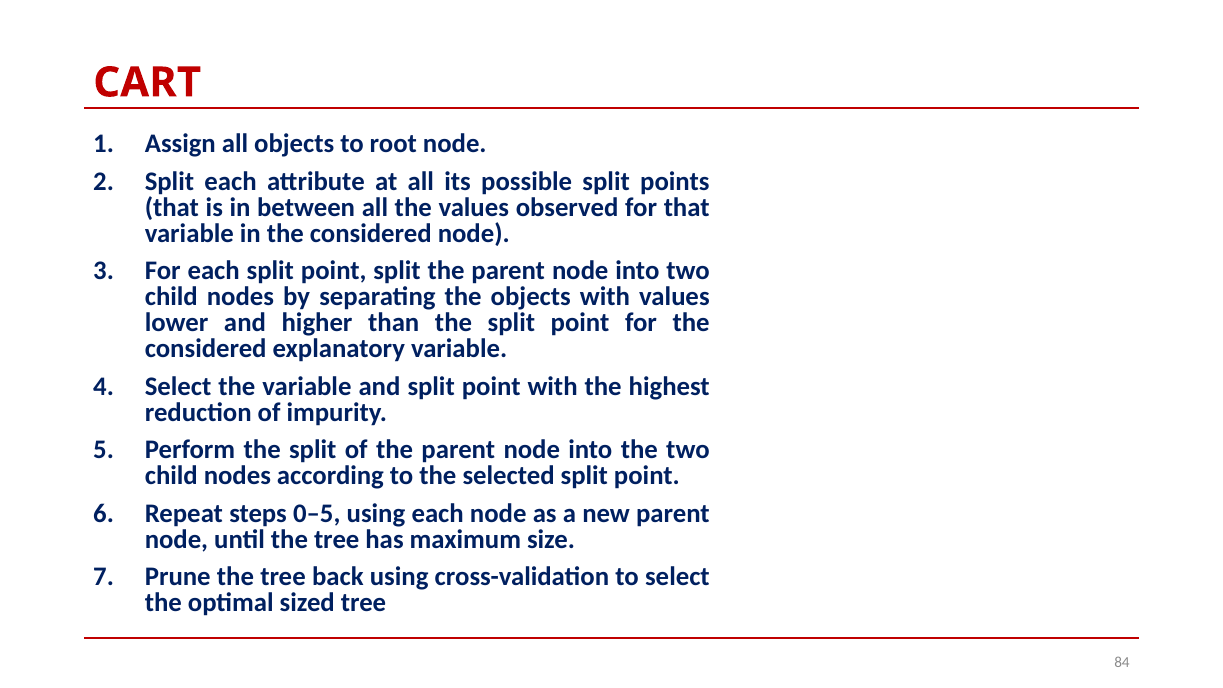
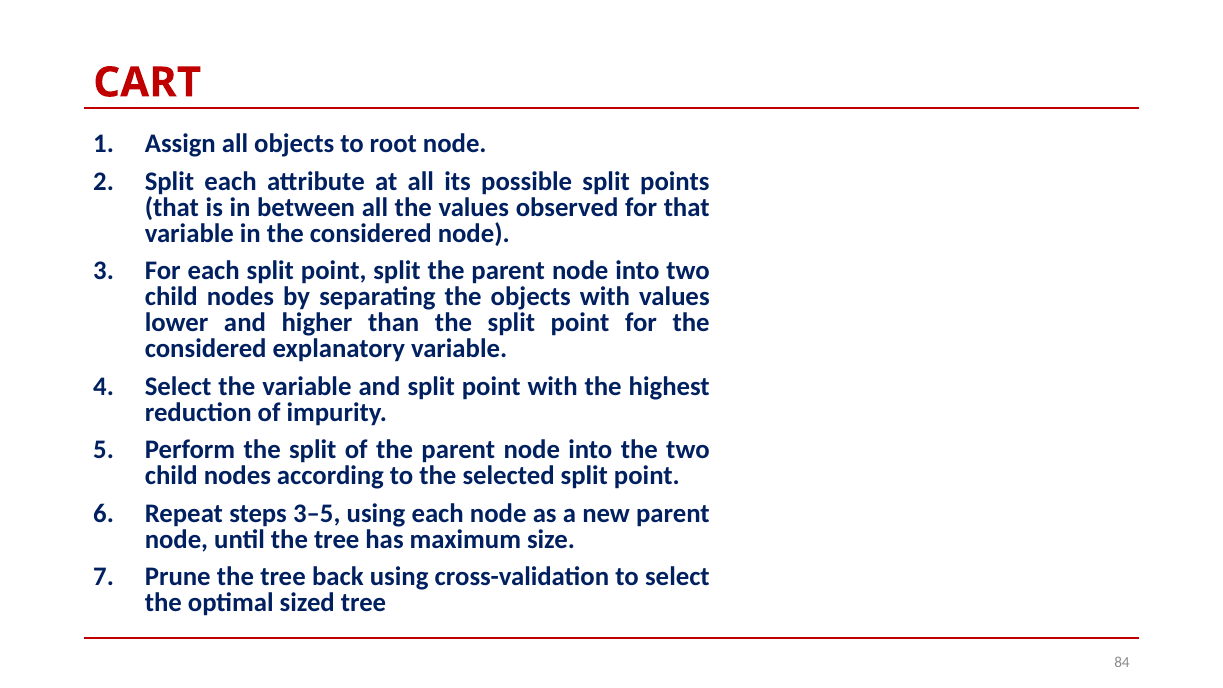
0–5: 0–5 -> 3–5
